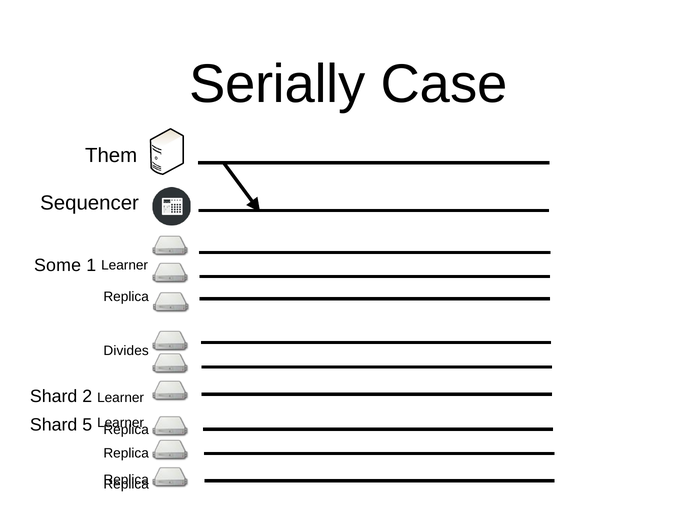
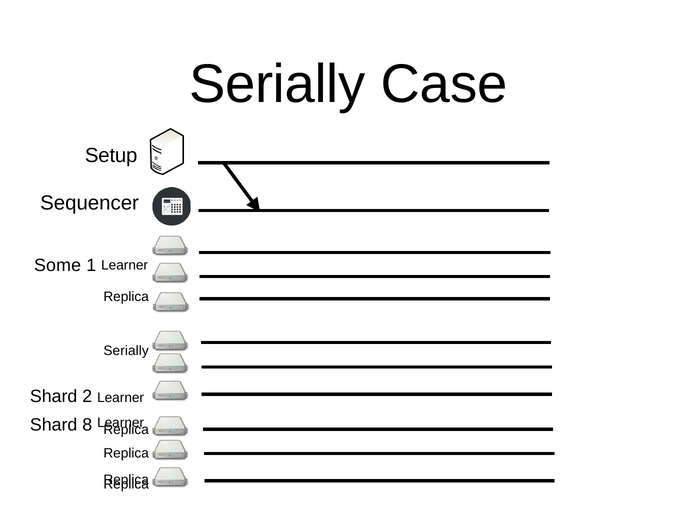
Them: Them -> Setup
Divides at (126, 351): Divides -> Serially
5: 5 -> 8
